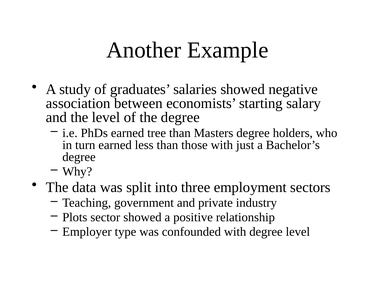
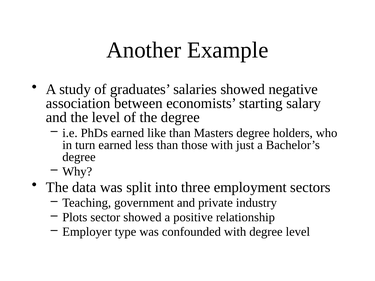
tree: tree -> like
